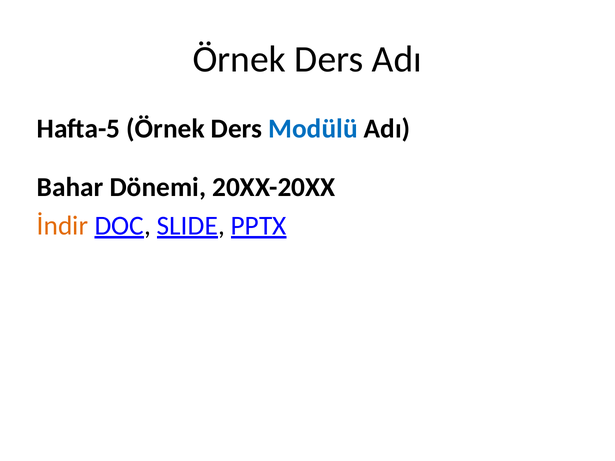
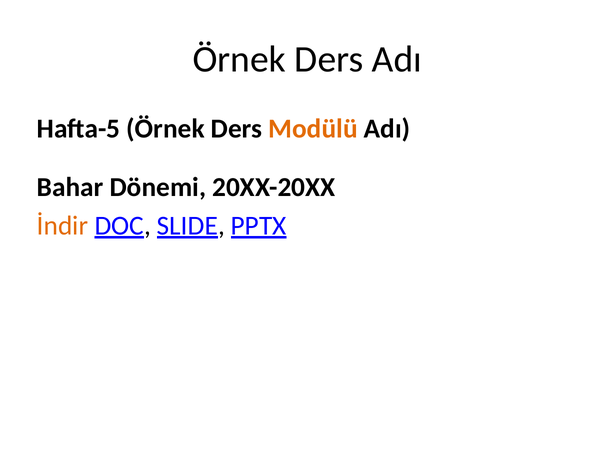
Modülü colour: blue -> orange
